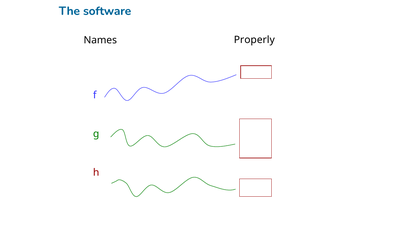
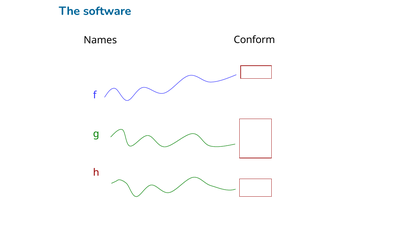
Properly: Properly -> Conform
